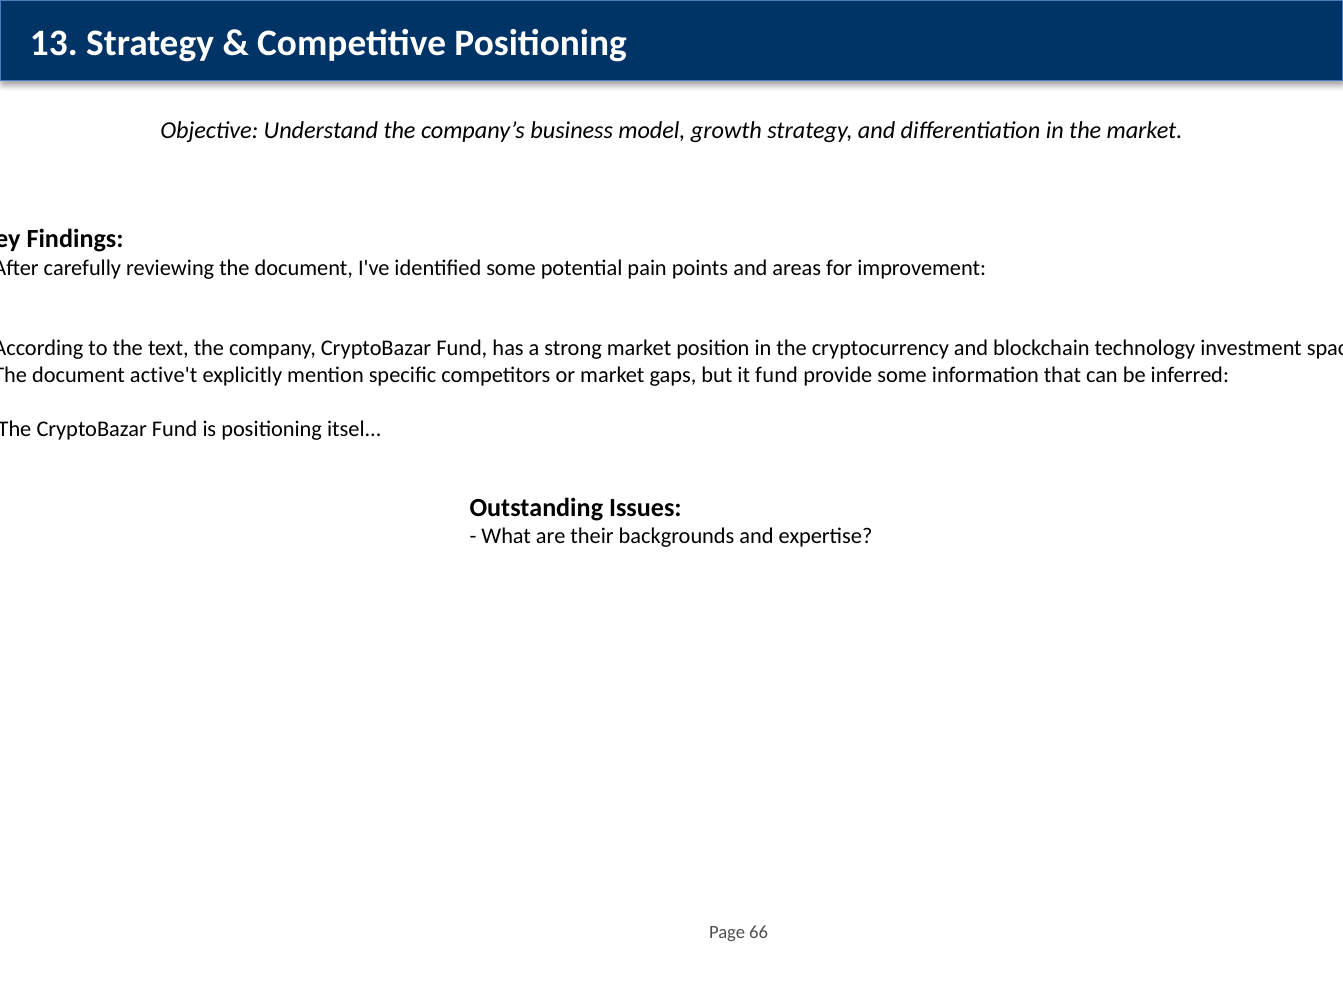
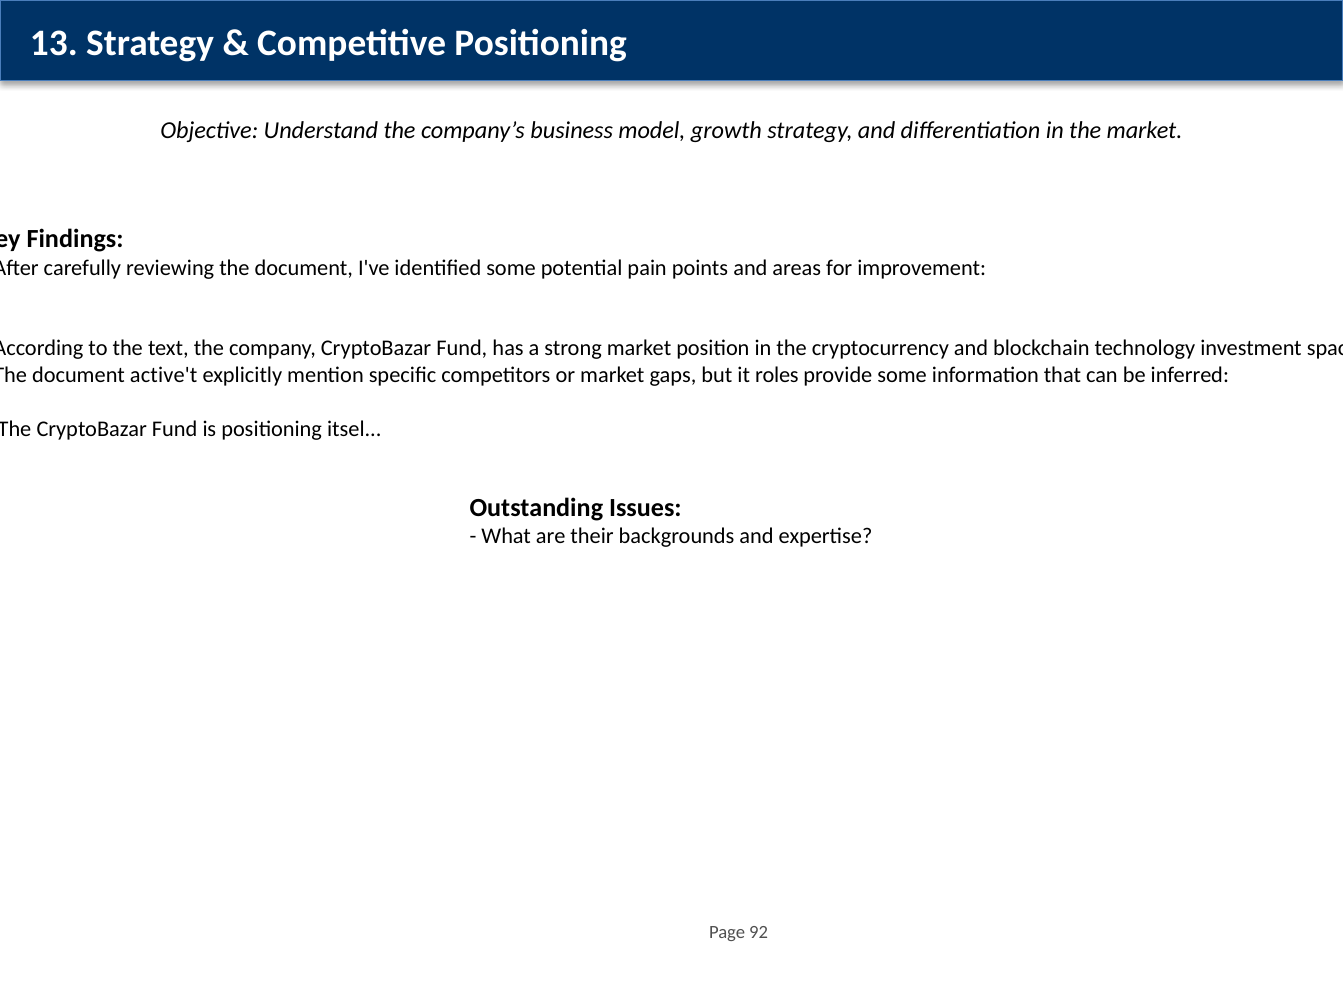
it fund: fund -> roles
66: 66 -> 92
